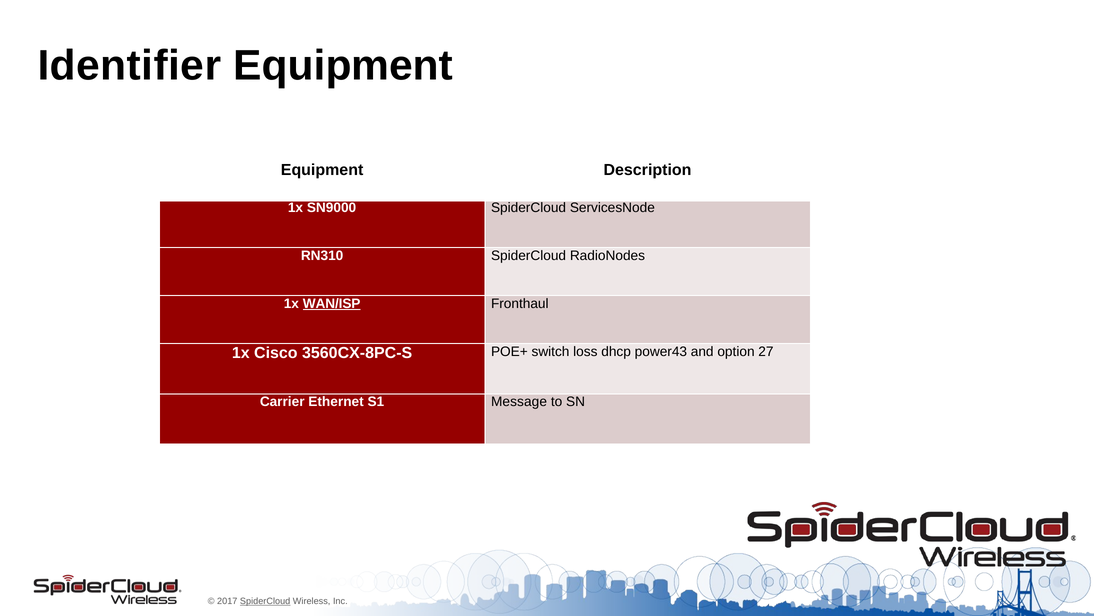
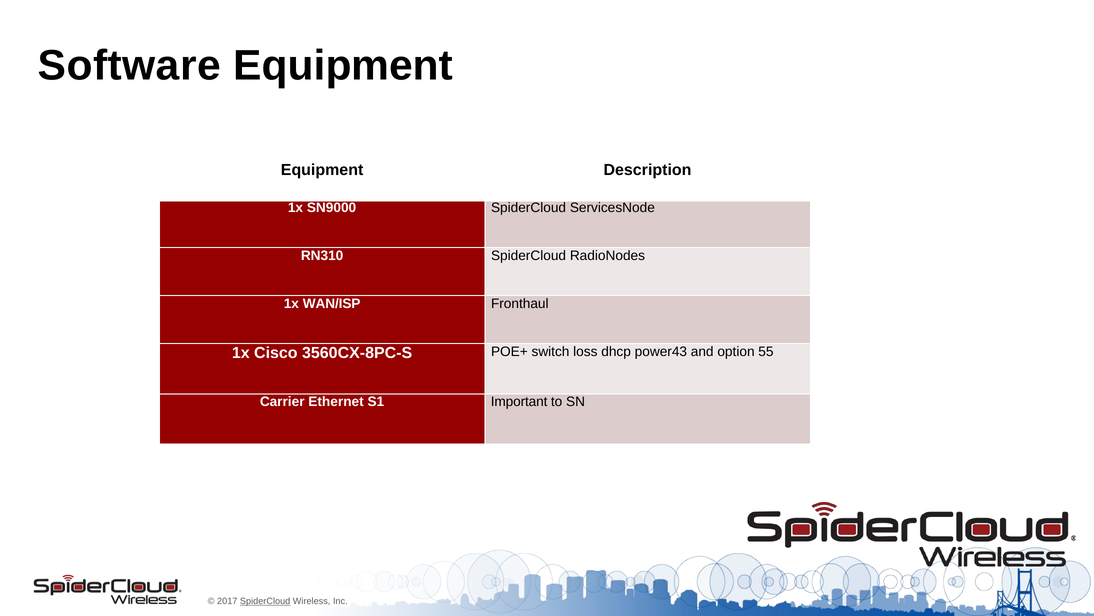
Identifier: Identifier -> Software
WAN/ISP underline: present -> none
27: 27 -> 55
Message: Message -> Important
